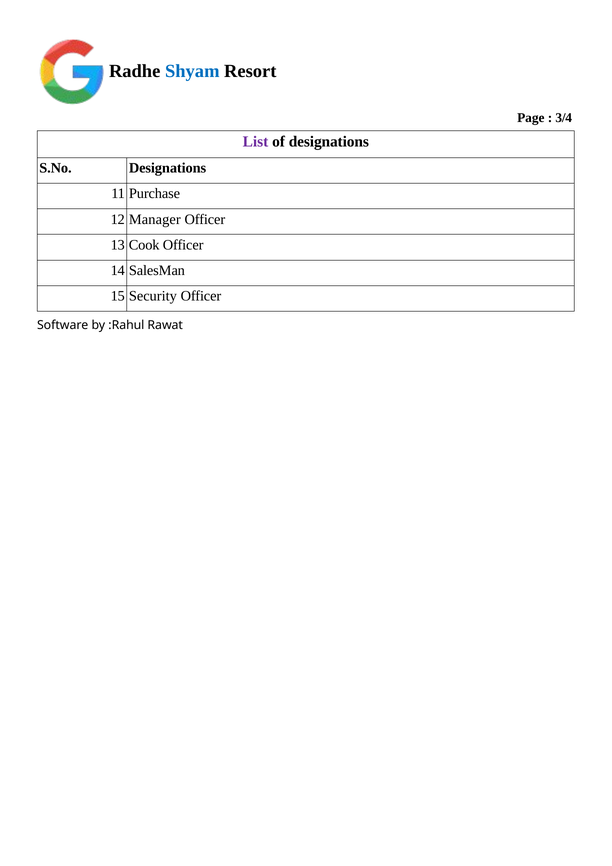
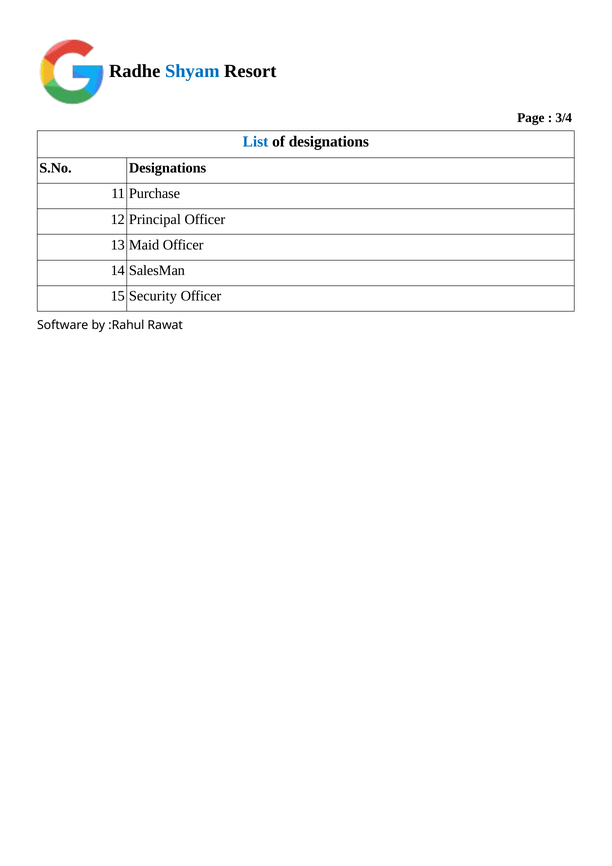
List colour: purple -> blue
Manager: Manager -> Principal
Cook: Cook -> Maid
